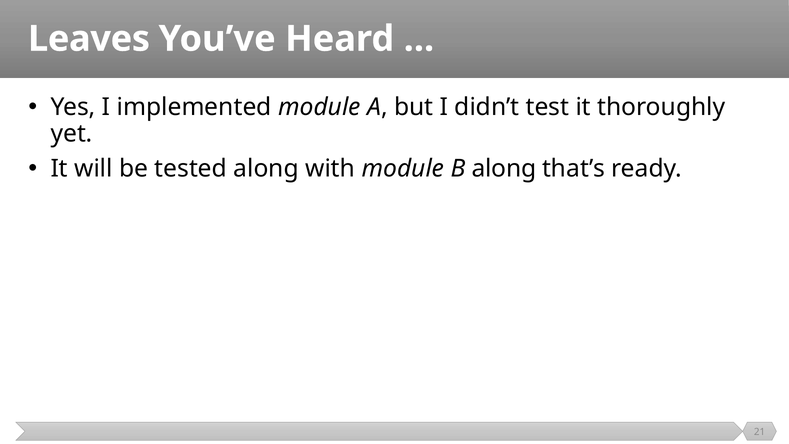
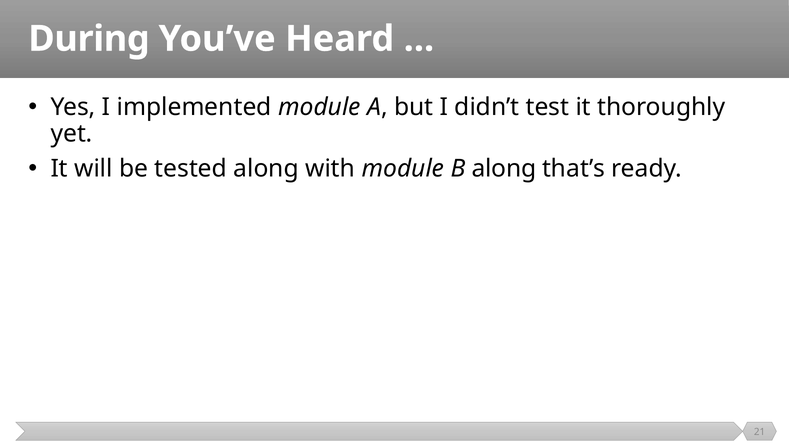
Leaves: Leaves -> During
